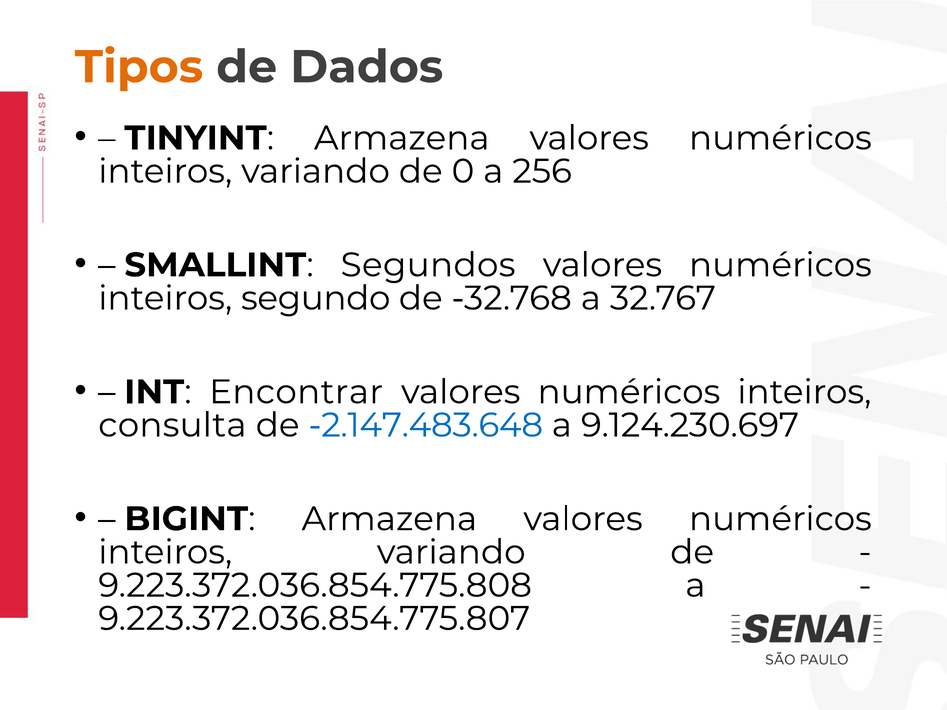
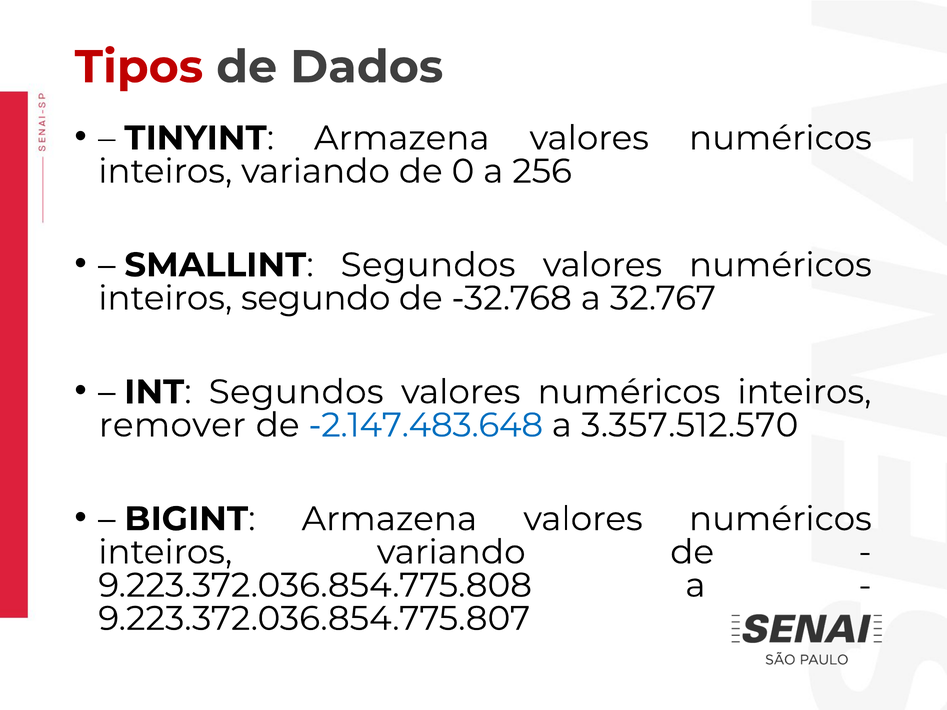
Tipos colour: orange -> red
INT Encontrar: Encontrar -> Segundos
consulta: consulta -> remover
9.124.230.697: 9.124.230.697 -> 3.357.512.570
